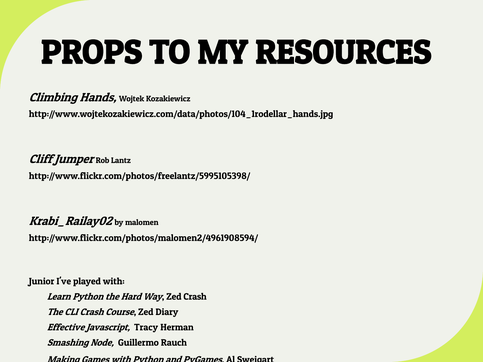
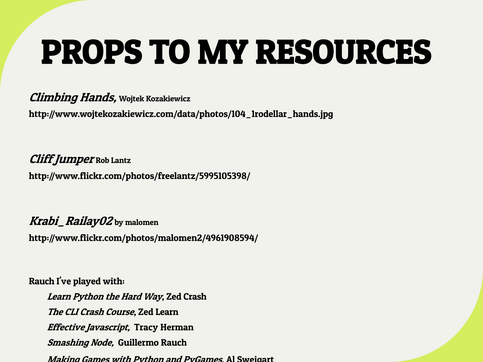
Junior at (42, 282): Junior -> Rauch
Zed Diary: Diary -> Learn
